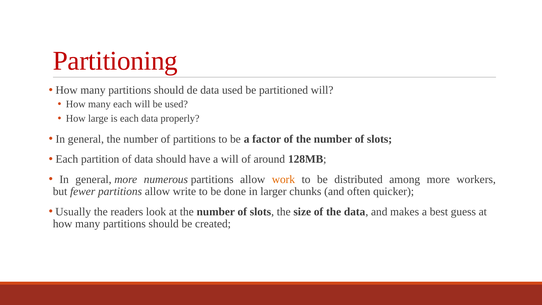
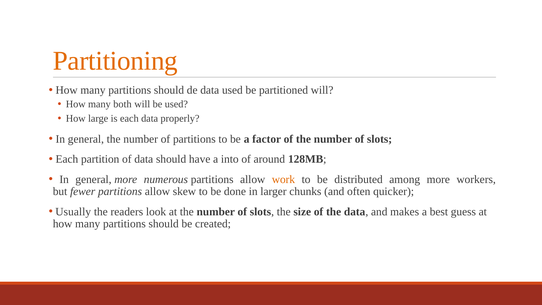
Partitioning colour: red -> orange
many each: each -> both
a will: will -> into
write: write -> skew
